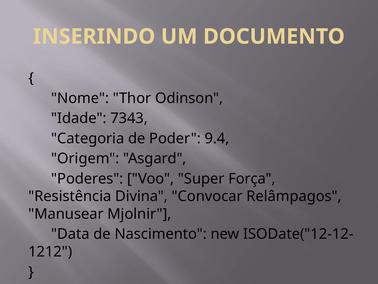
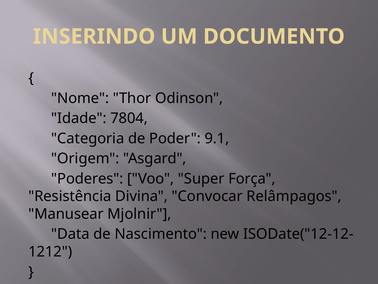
7343: 7343 -> 7804
9.4: 9.4 -> 9.1
